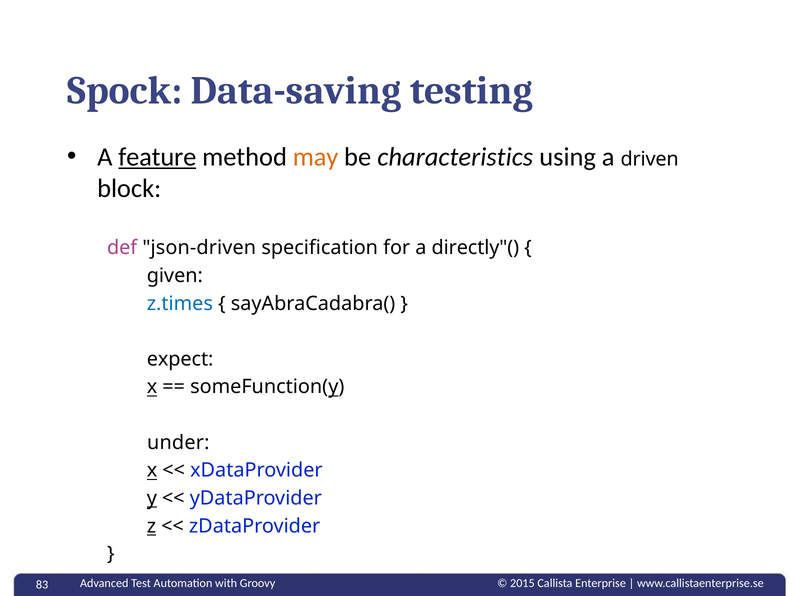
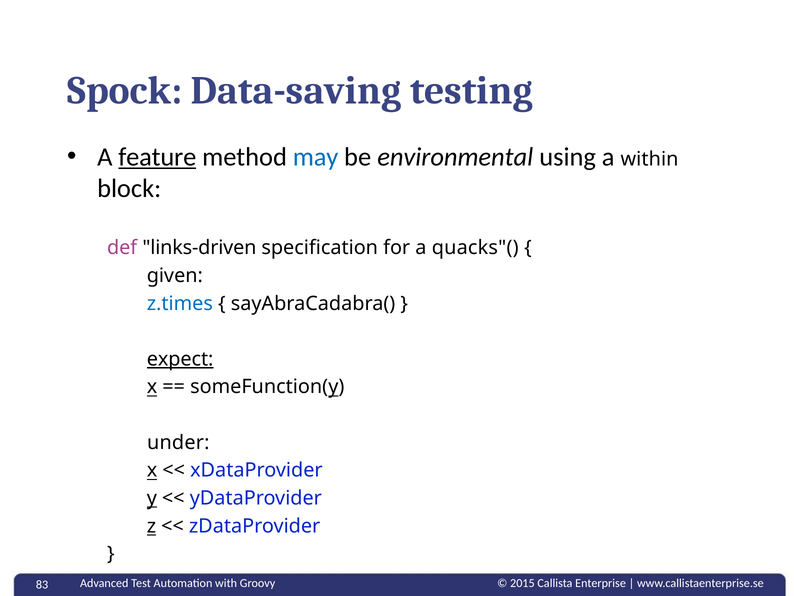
may colour: orange -> blue
characteristics: characteristics -> environmental
driven: driven -> within
json-driven: json-driven -> links-driven
directly"(: directly"( -> quacks"(
expect underline: none -> present
